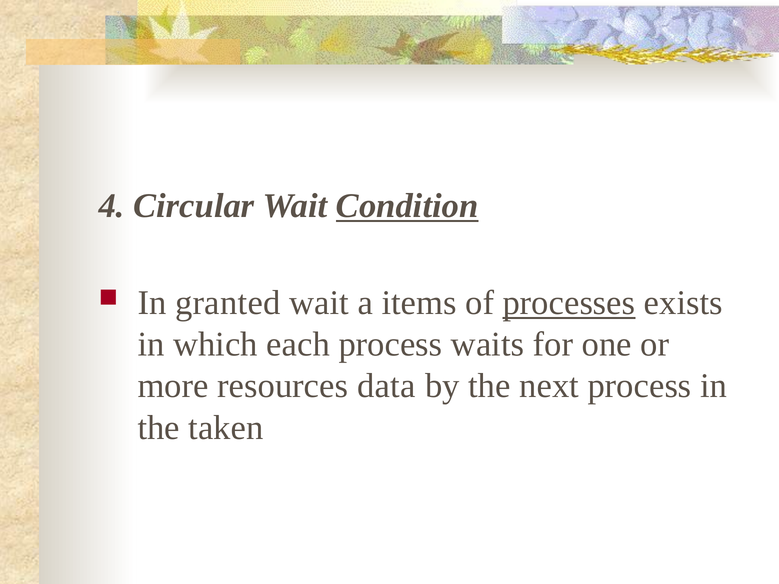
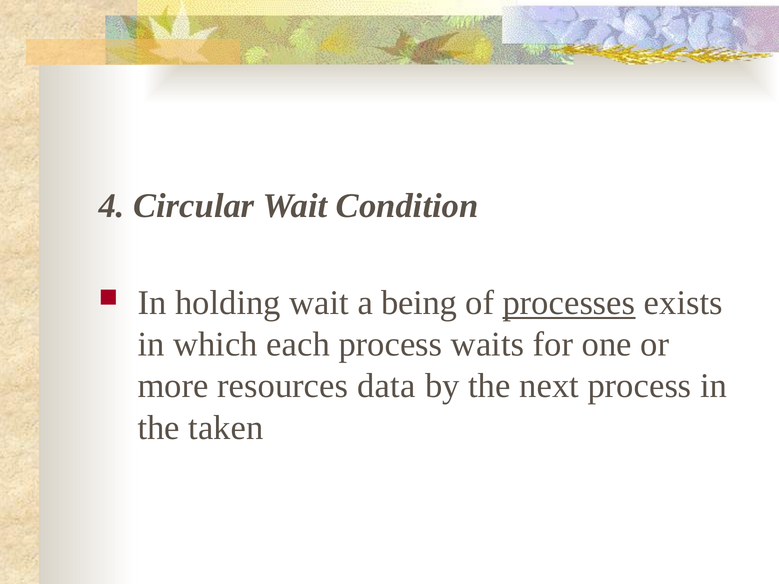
Condition underline: present -> none
granted: granted -> holding
items: items -> being
